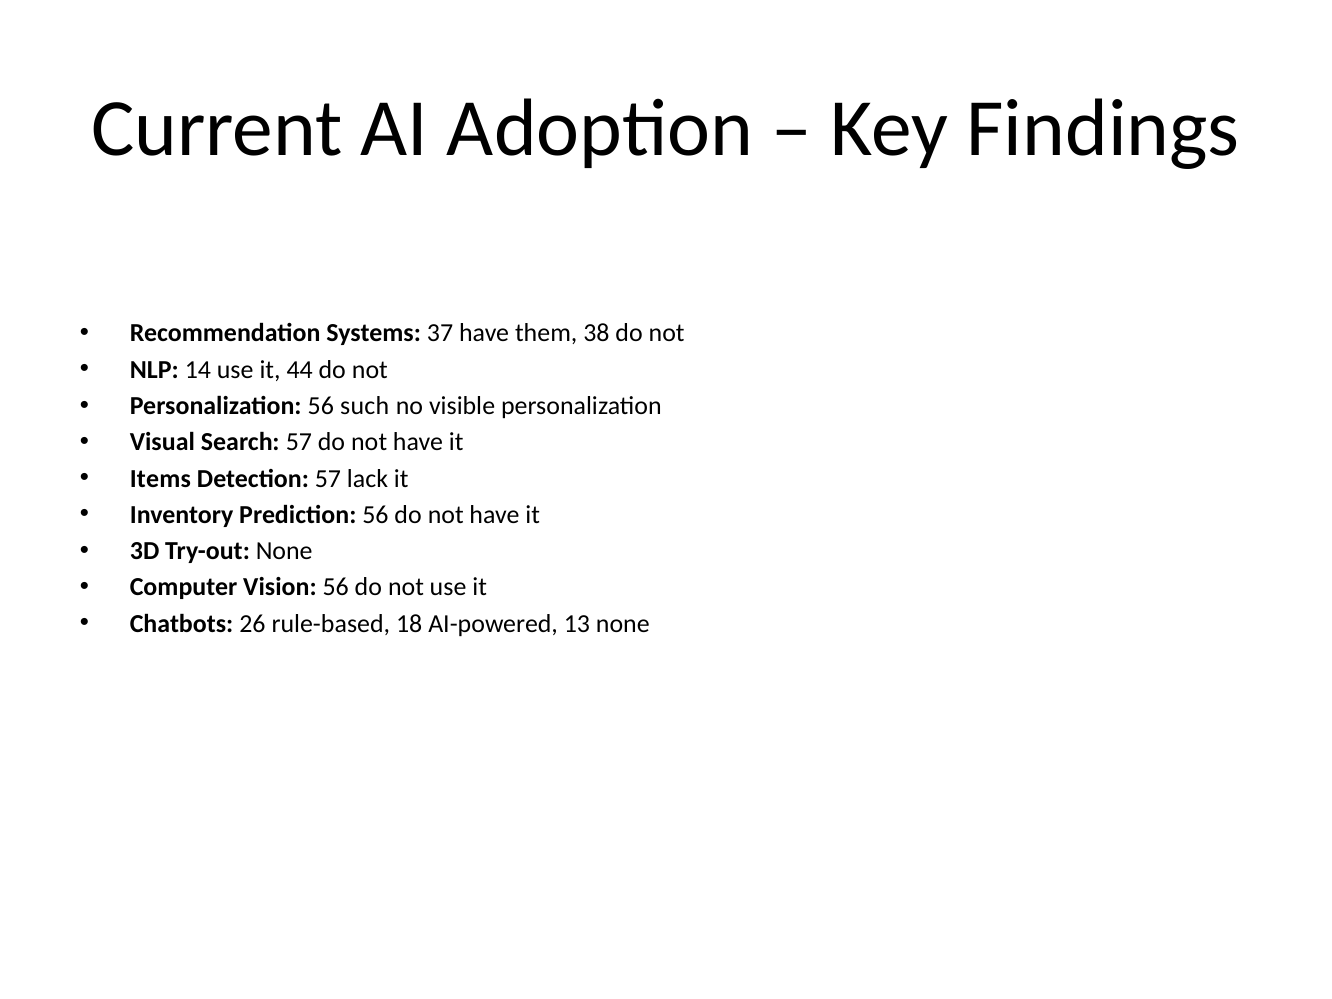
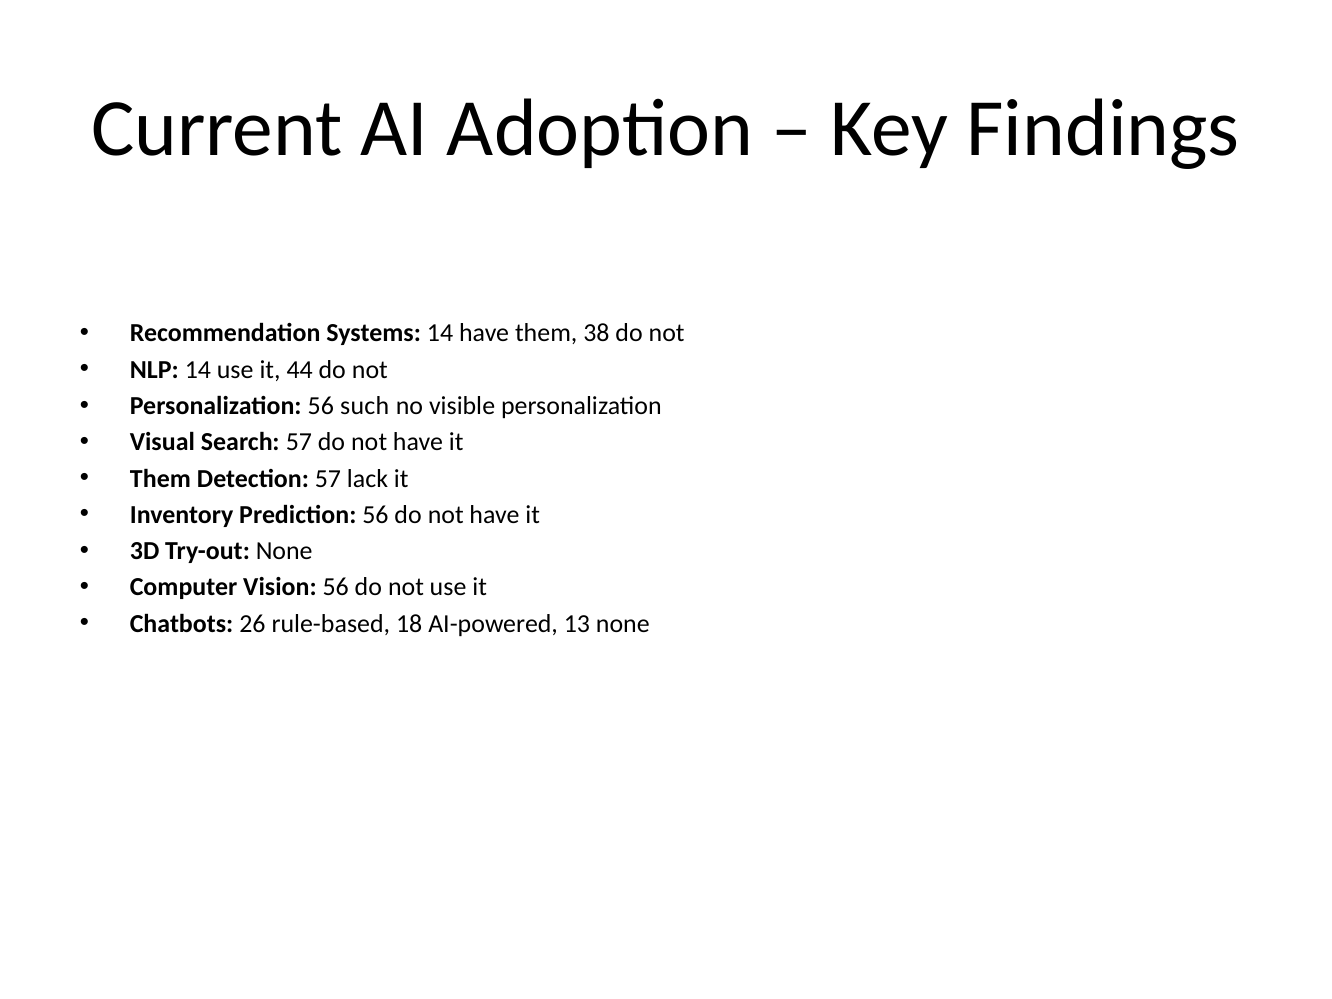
Systems 37: 37 -> 14
Items at (160, 479): Items -> Them
